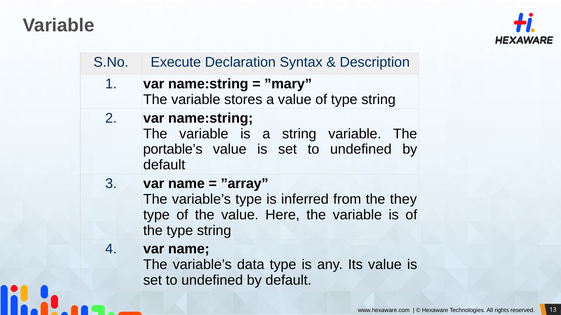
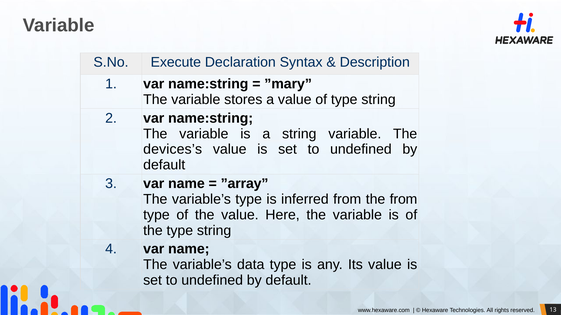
portable’s: portable’s -> devices’s
the they: they -> from
